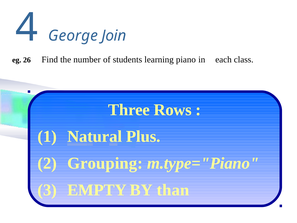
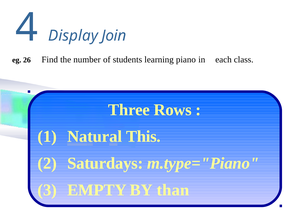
George: George -> Display
Plus: Plus -> This
Grouping: Grouping -> Saturdays
